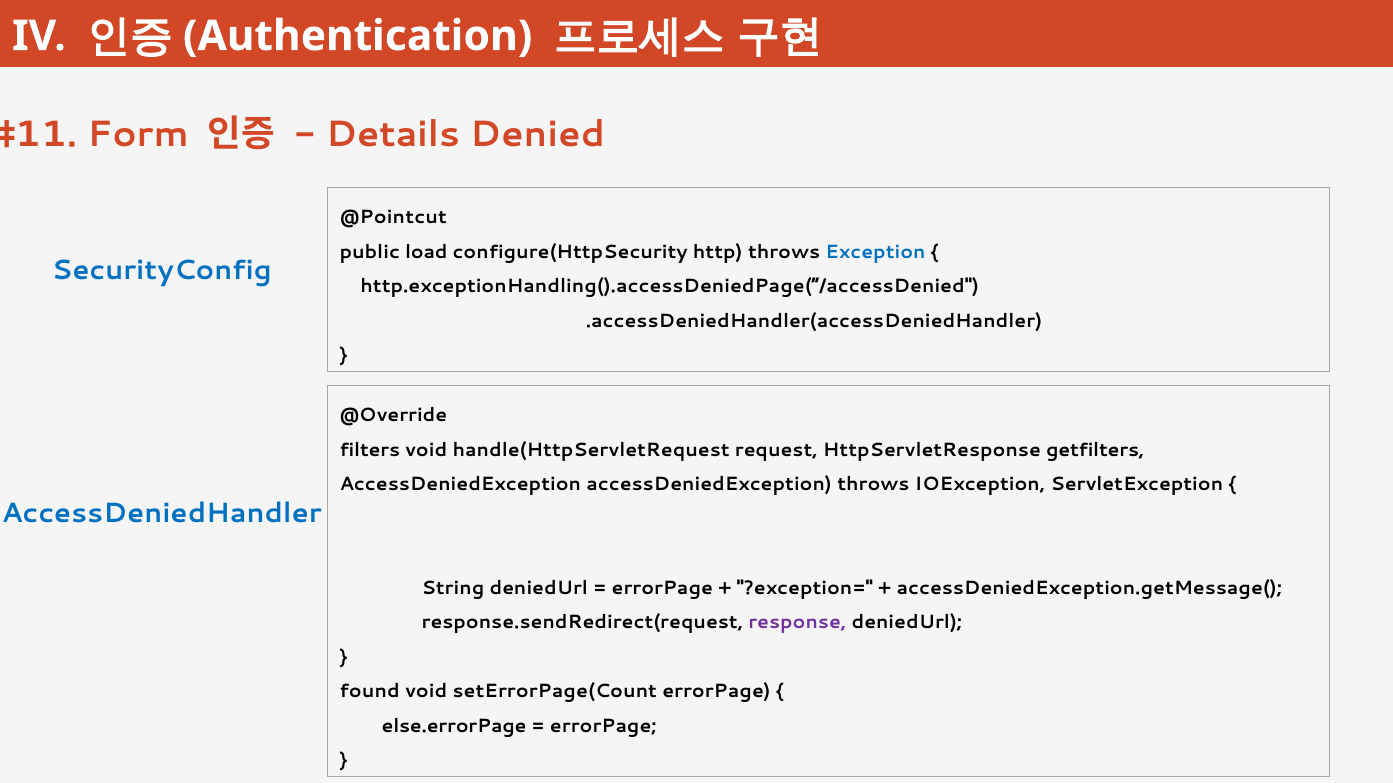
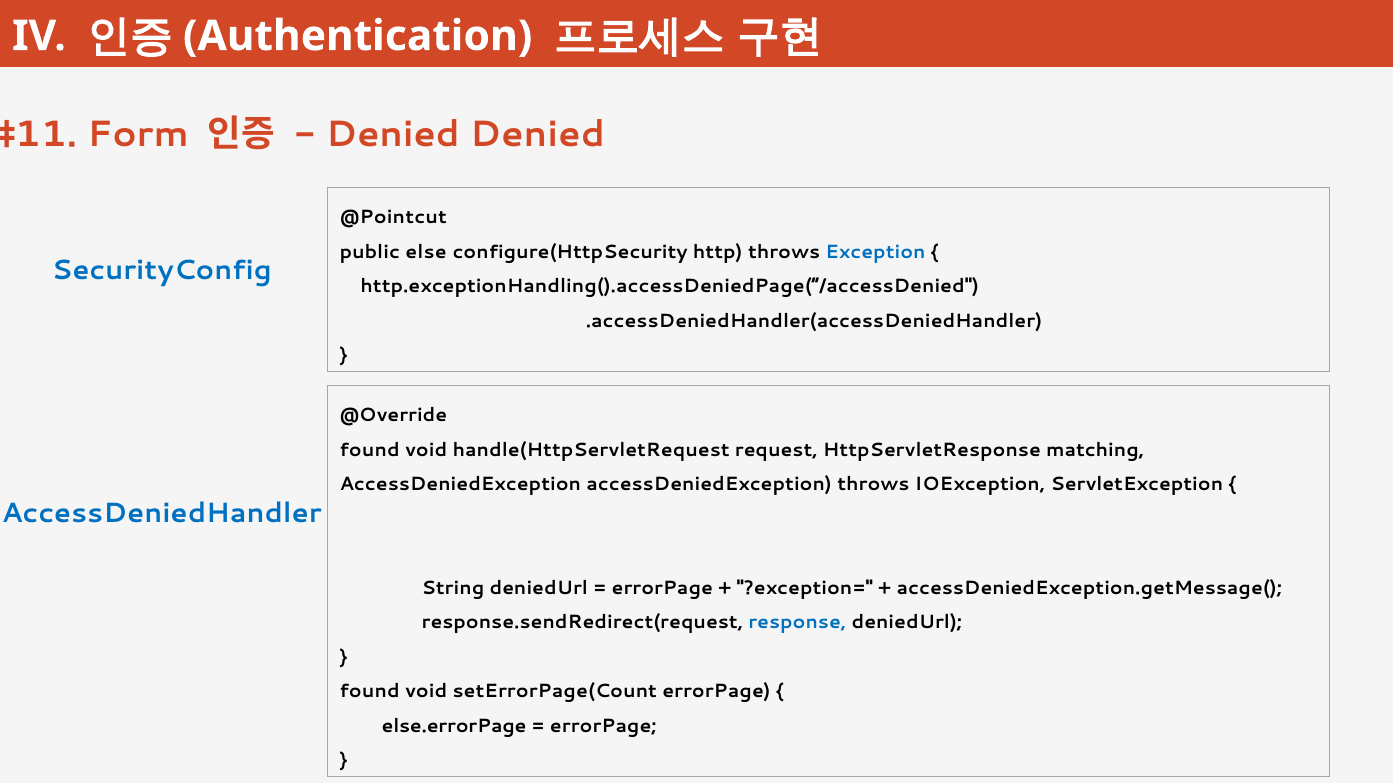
Details at (393, 135): Details -> Denied
load: load -> else
filters at (370, 450): filters -> found
getfilters: getfilters -> matching
response colour: purple -> blue
